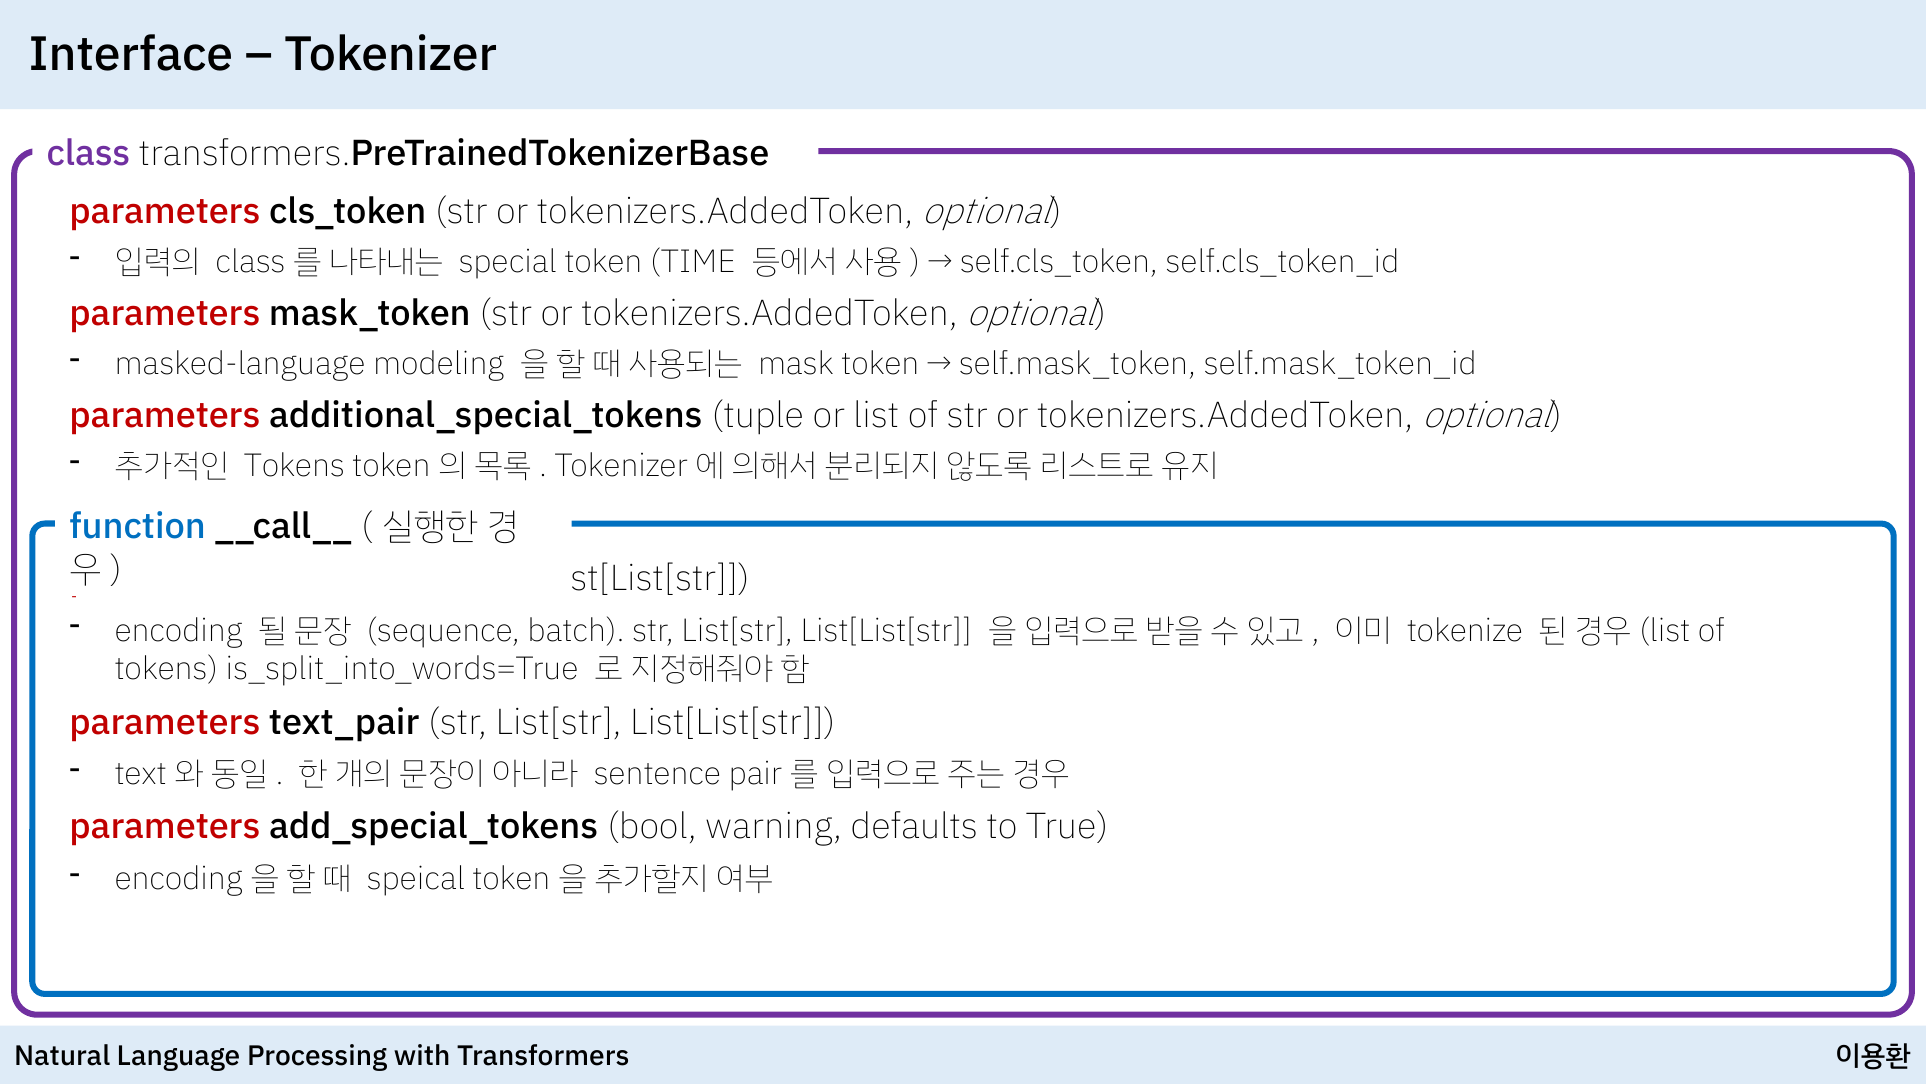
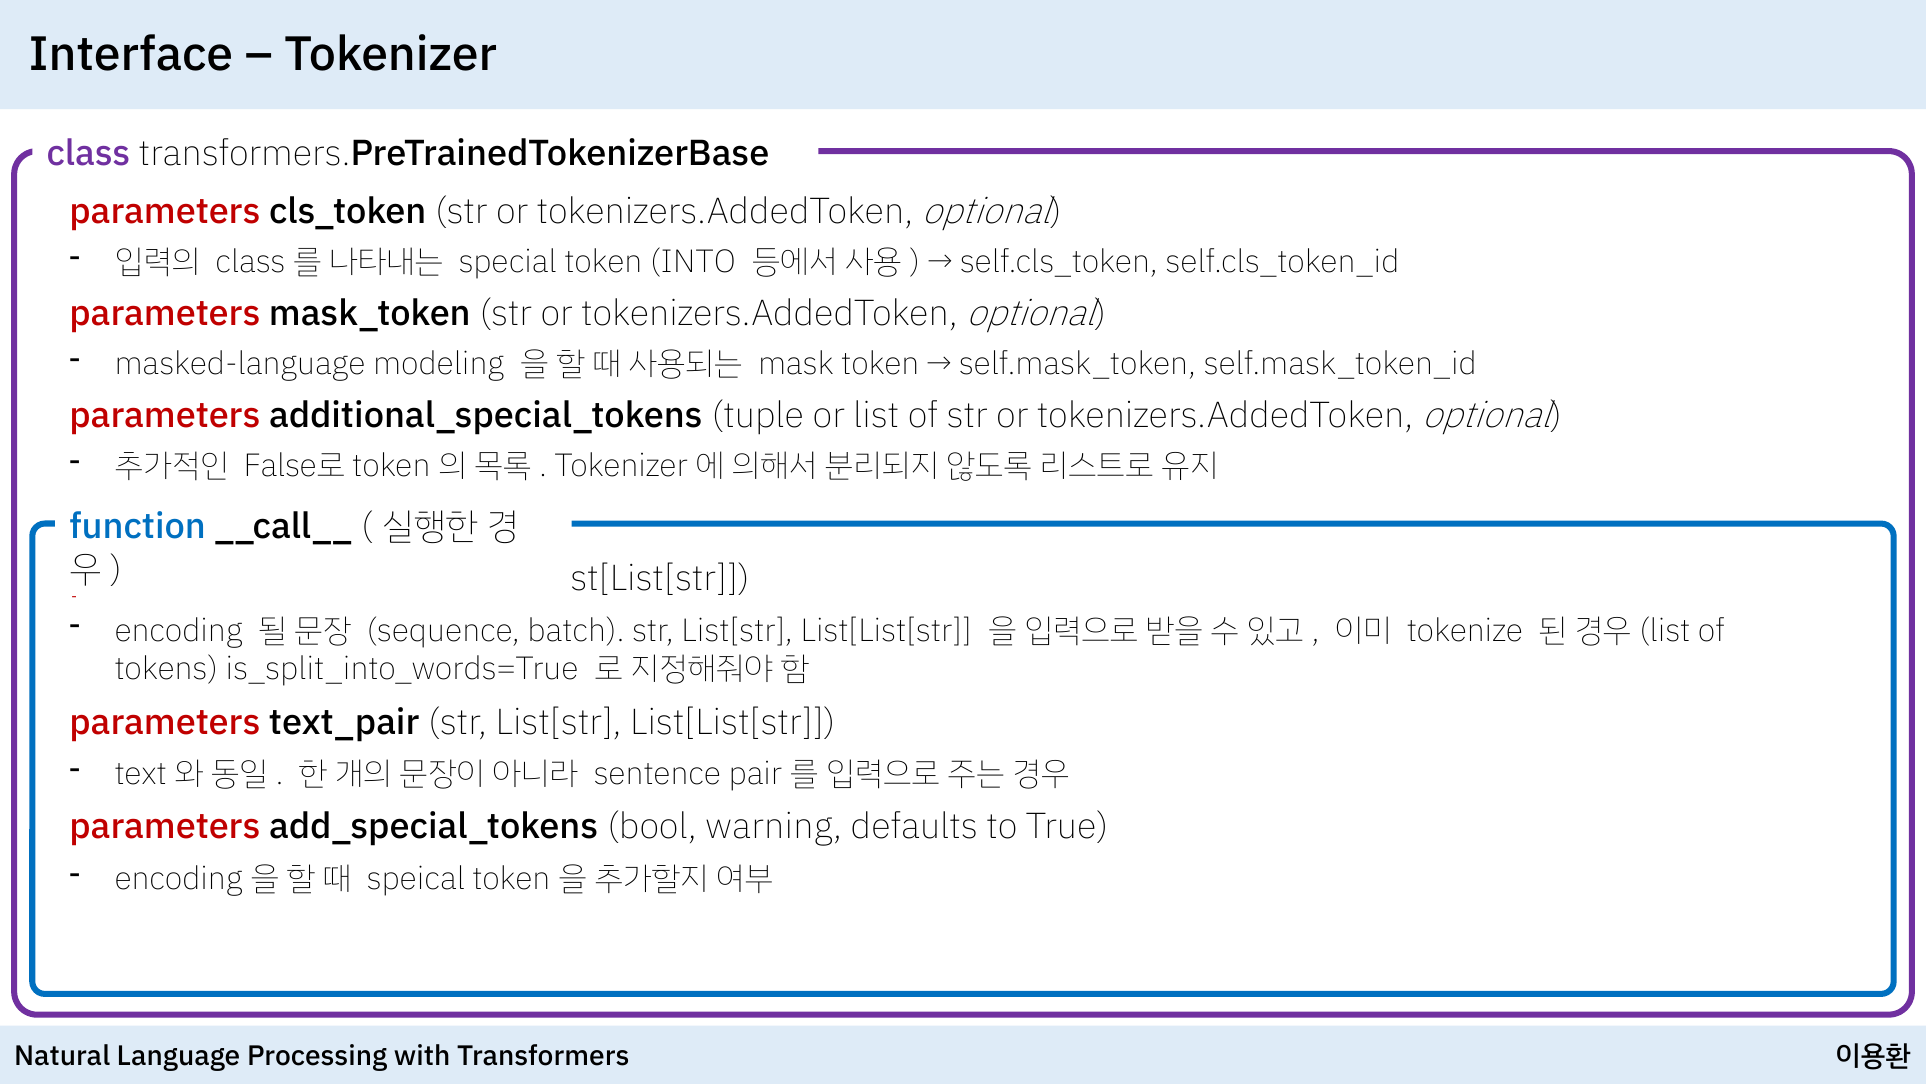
TIME: TIME -> INTO
Tokens at (294, 466): Tokens -> False로
